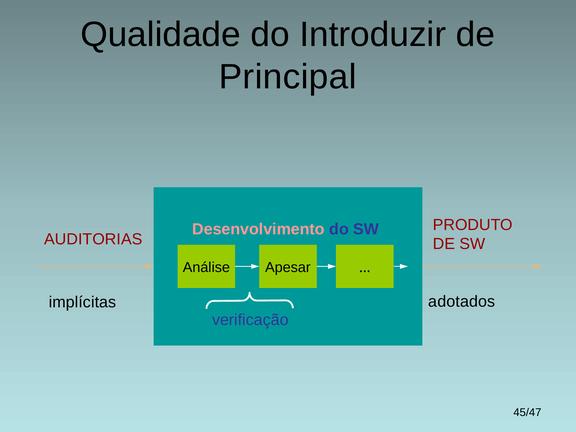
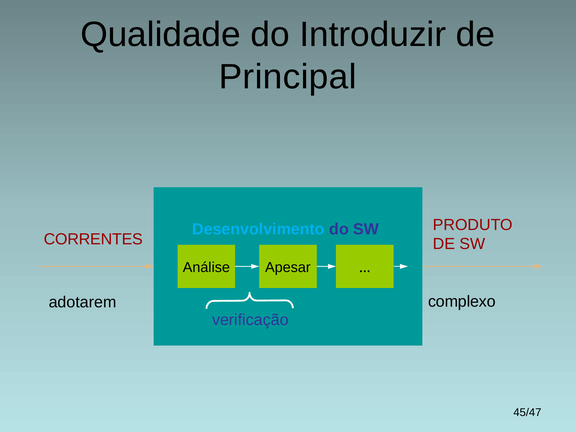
Desenvolvimento colour: pink -> light blue
AUDITORIAS: AUDITORIAS -> CORRENTES
adotados: adotados -> complexo
implícitas: implícitas -> adotarem
